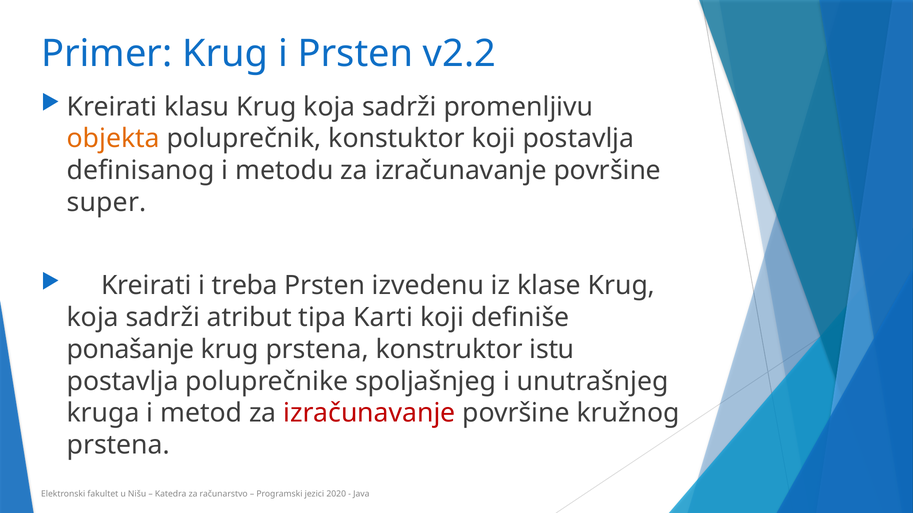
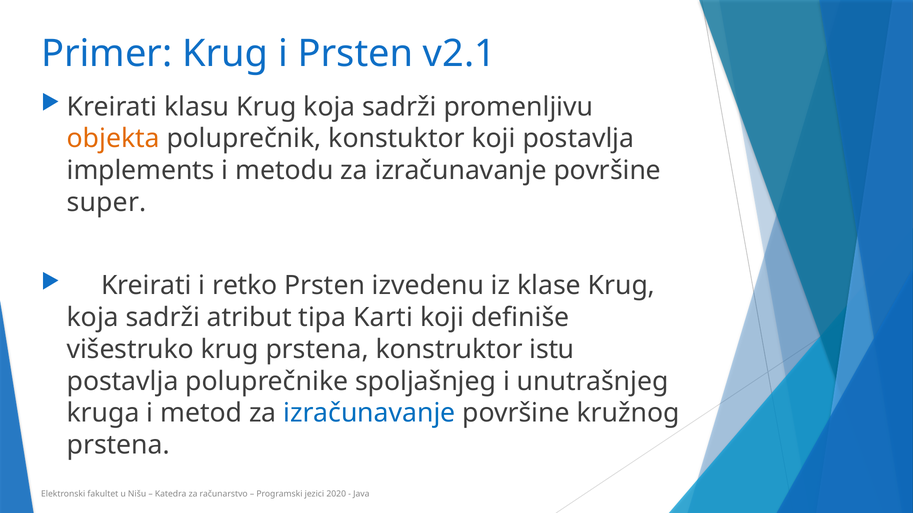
v2.2: v2.2 -> v2.1
definisanog: definisanog -> implements
treba: treba -> retko
ponašanje: ponašanje -> višestruko
izračunavanje at (369, 414) colour: red -> blue
